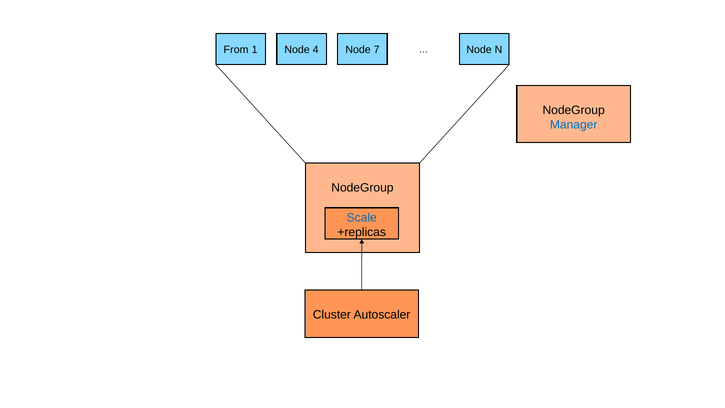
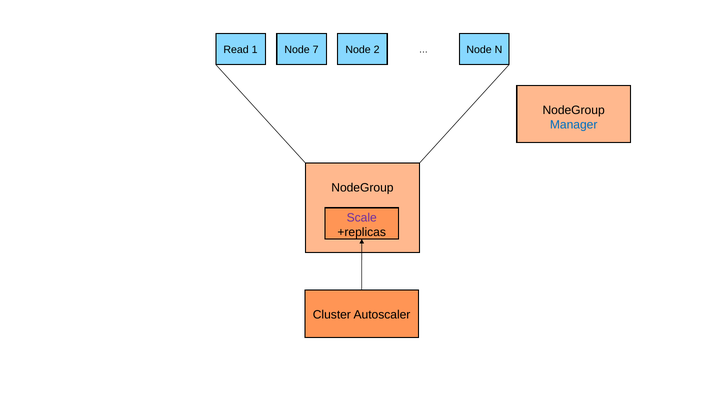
From: From -> Read
4: 4 -> 7
7: 7 -> 2
Scale colour: blue -> purple
